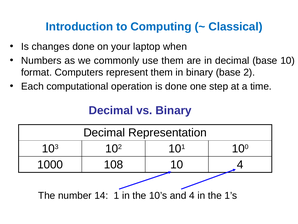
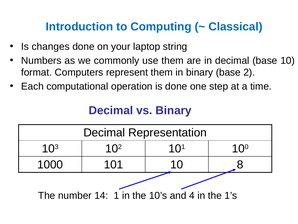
when: when -> string
1000 108: 108 -> 101
10 4: 4 -> 8
